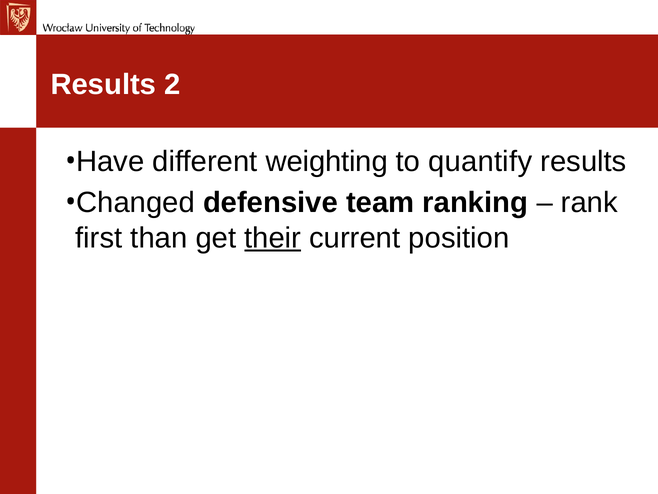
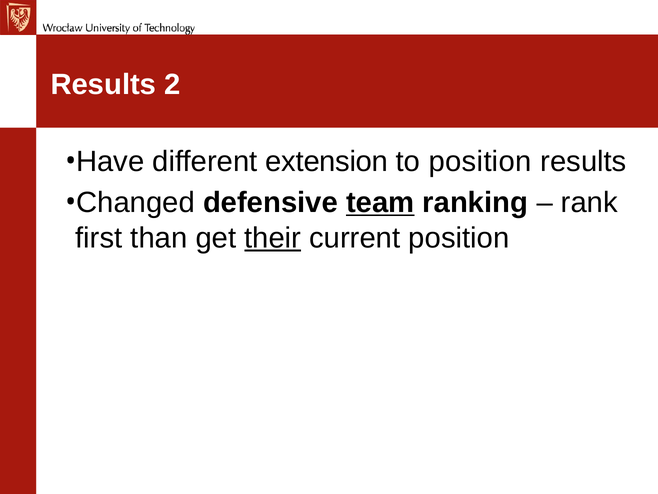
weighting: weighting -> extension
to quantify: quantify -> position
team underline: none -> present
